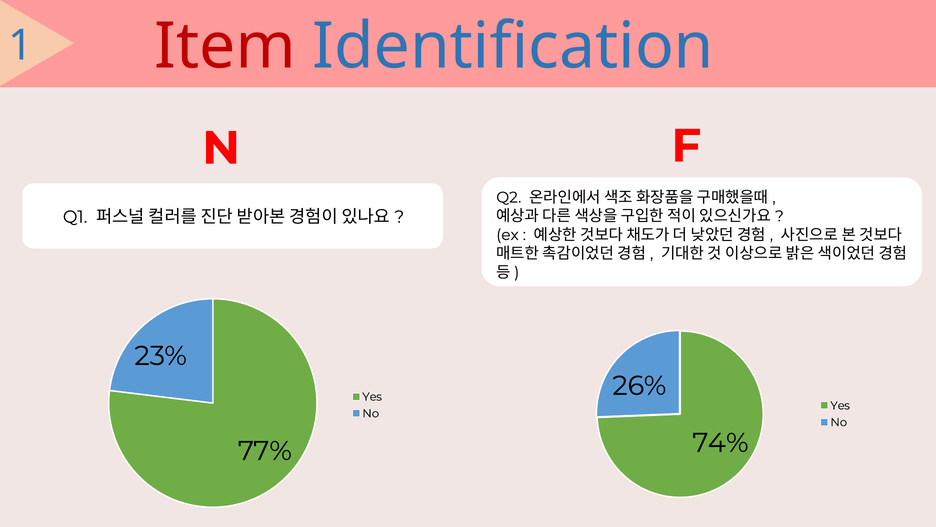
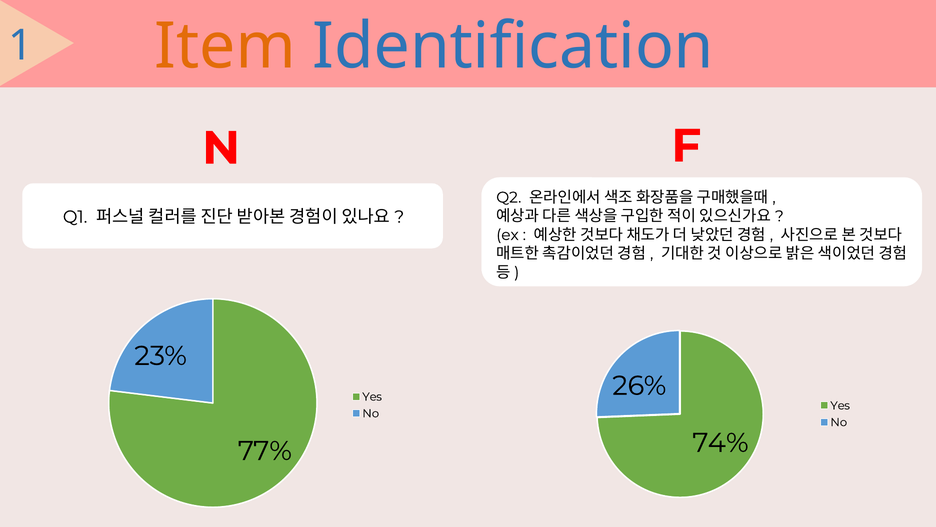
Item colour: red -> orange
